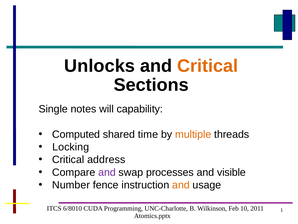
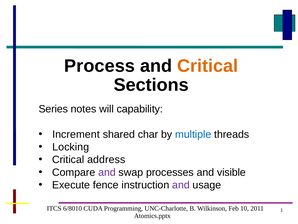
Unlocks: Unlocks -> Process
Single: Single -> Series
Computed: Computed -> Increment
time: time -> char
multiple colour: orange -> blue
Number: Number -> Execute
and at (181, 185) colour: orange -> purple
